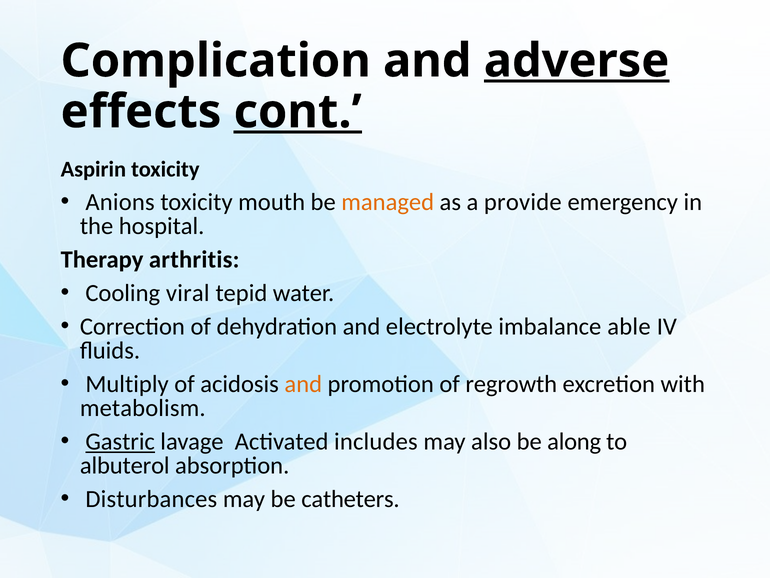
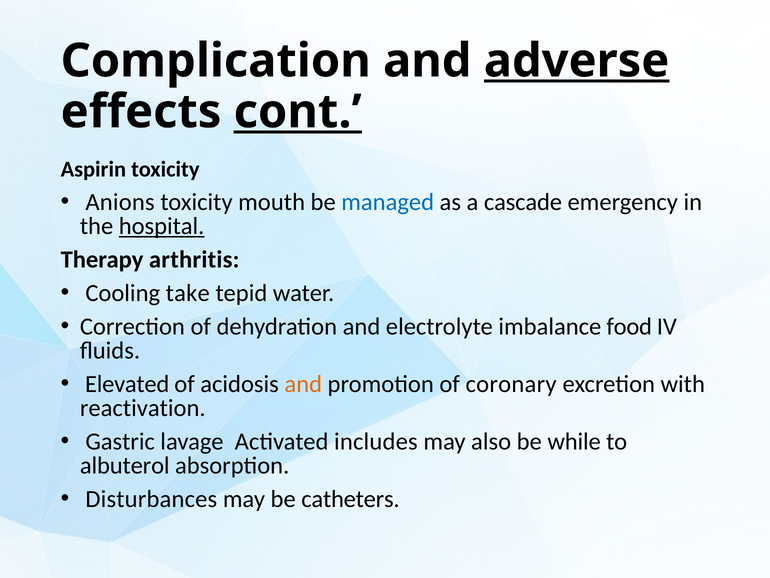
managed colour: orange -> blue
provide: provide -> cascade
hospital underline: none -> present
viral: viral -> take
able: able -> food
Multiply: Multiply -> Elevated
regrowth: regrowth -> coronary
metabolism: metabolism -> reactivation
Gastric underline: present -> none
along: along -> while
